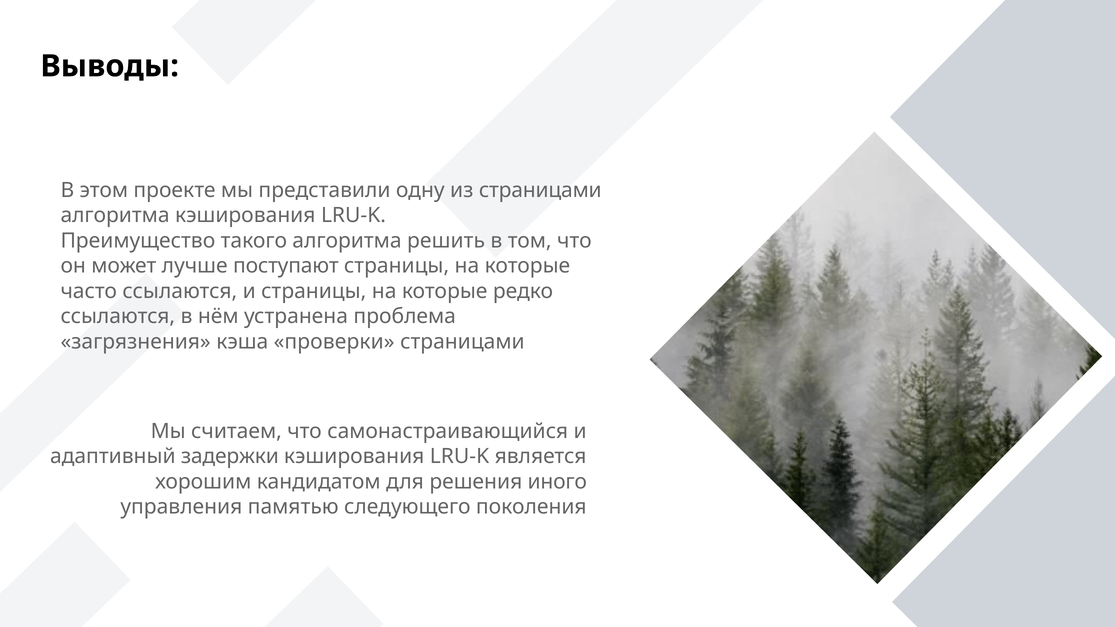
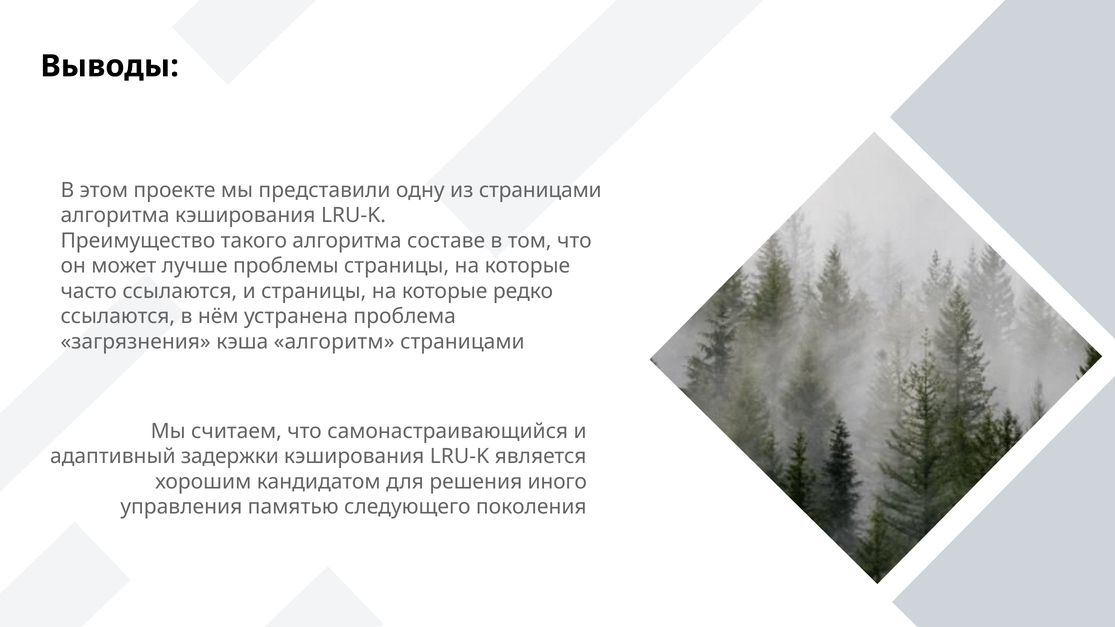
решить: решить -> составе
поступают: поступают -> проблемы
проверки: проверки -> алгоритм
